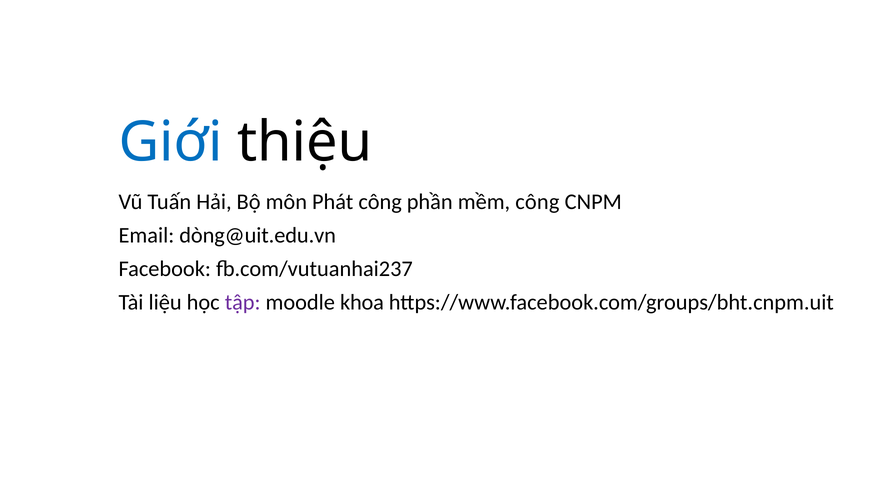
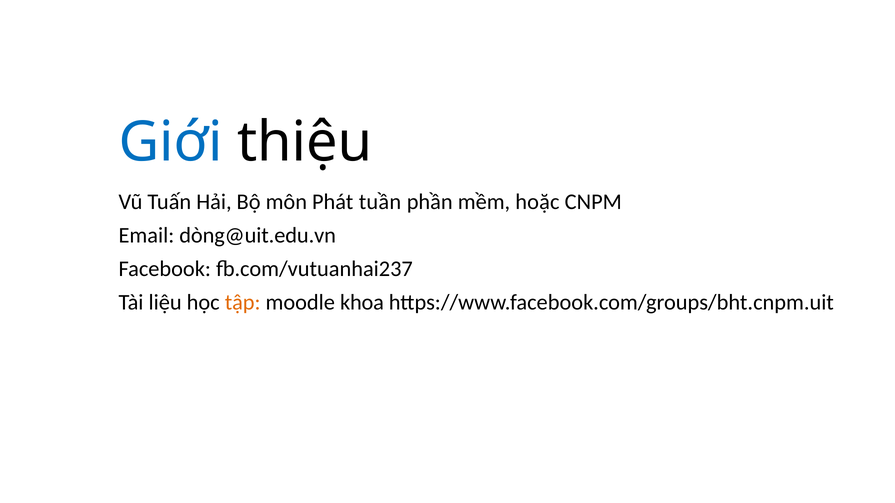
Phát công: công -> tuần
mềm công: công -> hoặc
tập colour: purple -> orange
